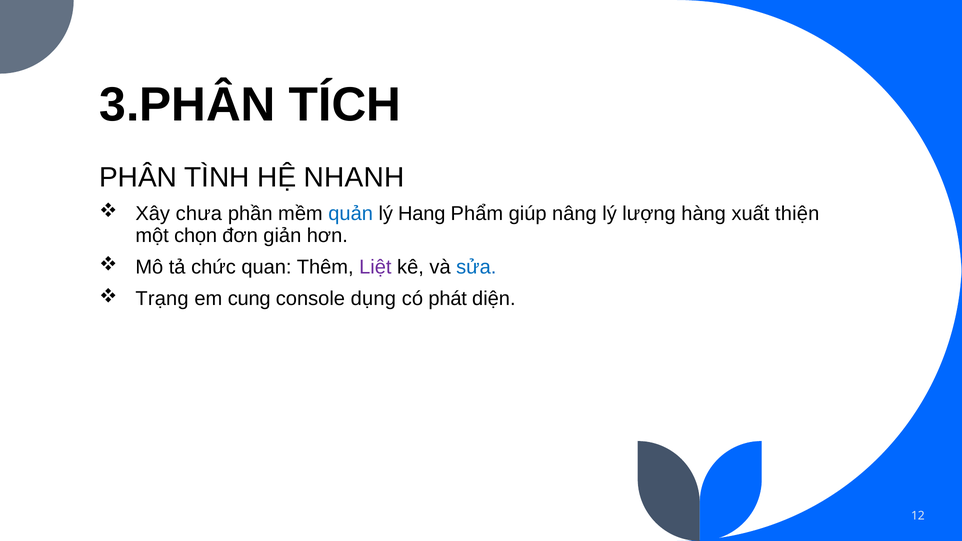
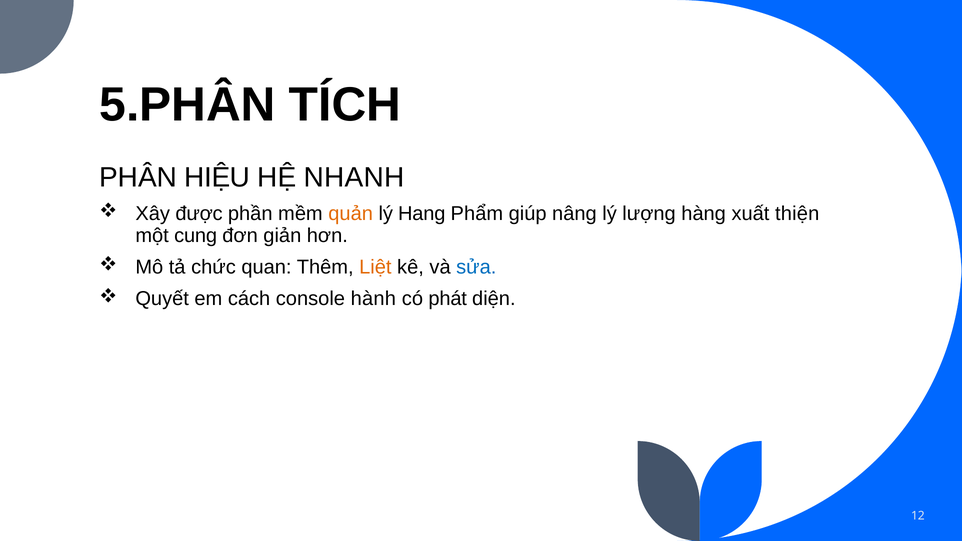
3.PHÂN: 3.PHÂN -> 5.PHÂN
TÌNH: TÌNH -> HIỆU
chưa: chưa -> được
quản colour: blue -> orange
chọn: chọn -> cung
Liệt colour: purple -> orange
Trạng: Trạng -> Quyết
cung: cung -> cách
dụng: dụng -> hành
